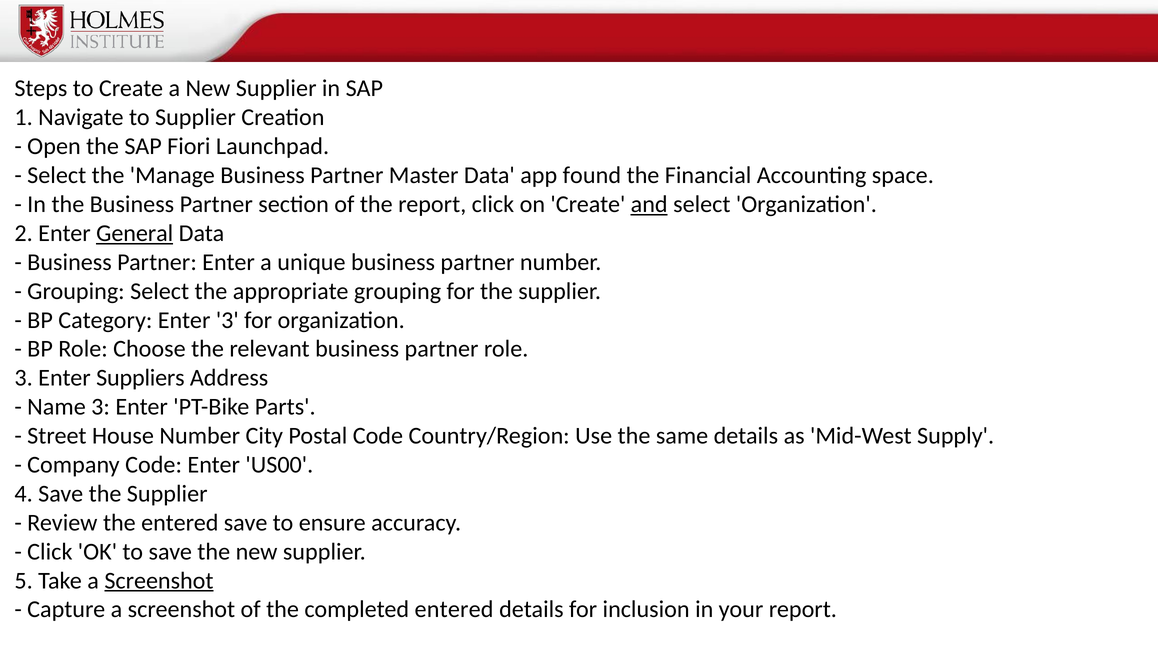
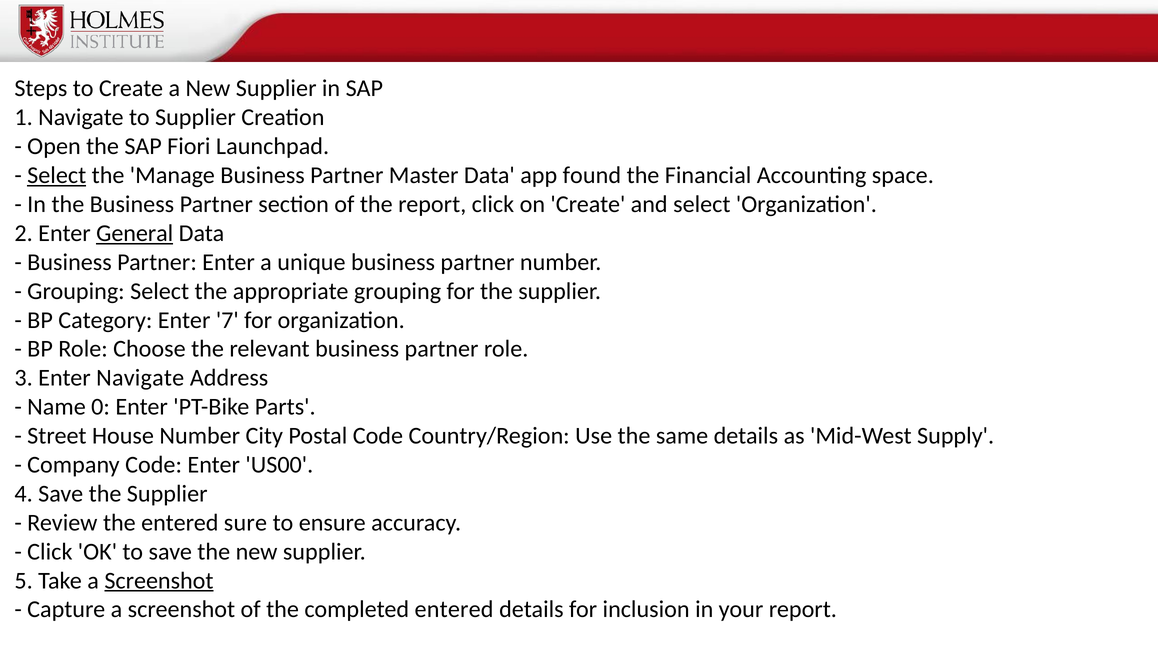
Select at (57, 175) underline: none -> present
and underline: present -> none
Enter 3: 3 -> 7
Enter Suppliers: Suppliers -> Navigate
Name 3: 3 -> 0
entered save: save -> sure
